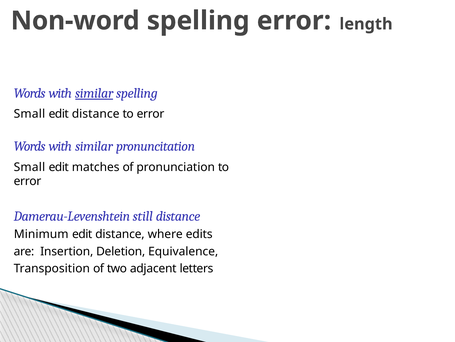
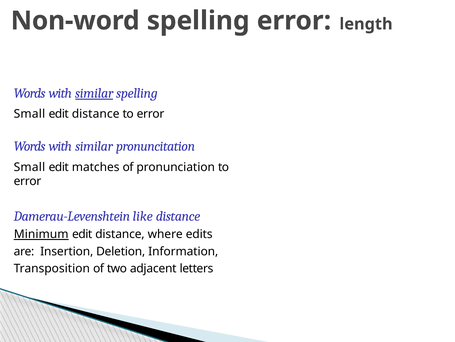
still: still -> like
Minimum underline: none -> present
Equivalence: Equivalence -> Information
